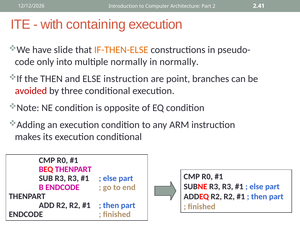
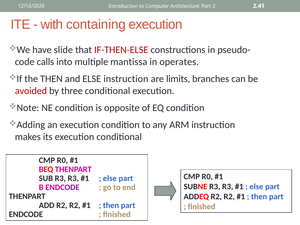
IF-THEN-ELSE colour: orange -> red
only: only -> calls
multiple normally: normally -> mantissa
in normally: normally -> operates
point: point -> limits
